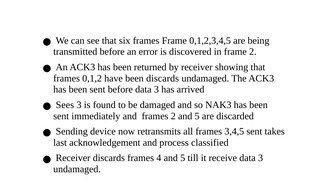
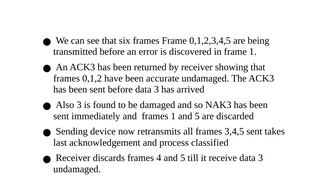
frame 2: 2 -> 1
been discards: discards -> accurate
Sees: Sees -> Also
frames 2: 2 -> 1
